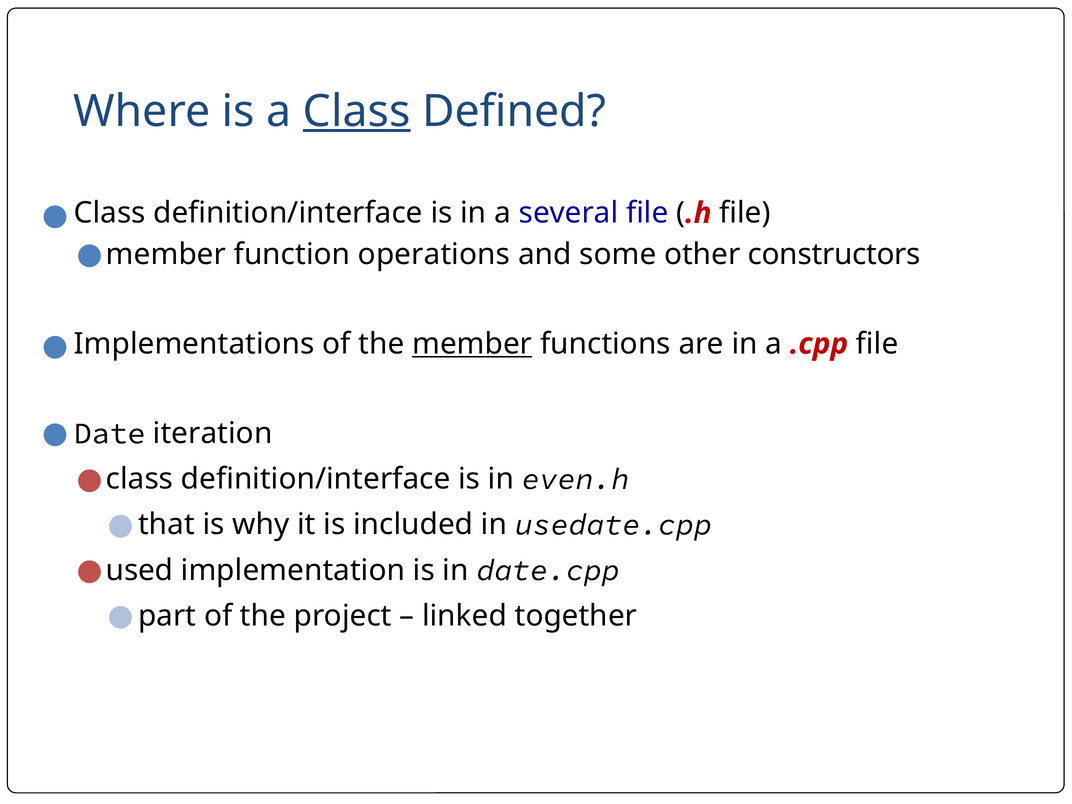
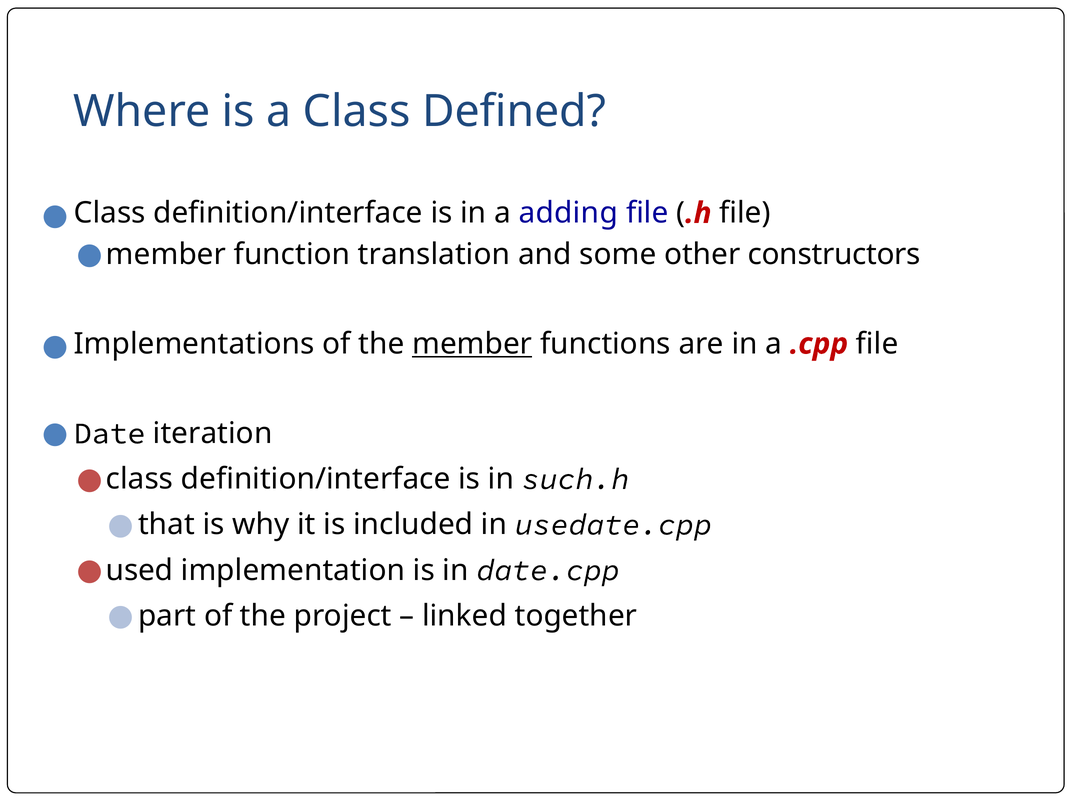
Class at (357, 111) underline: present -> none
several: several -> adding
operations: operations -> translation
even.h: even.h -> such.h
